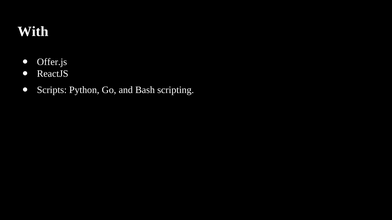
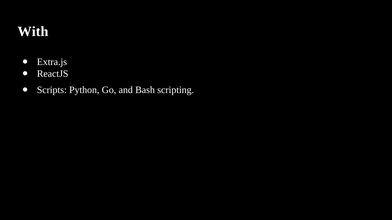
Offer.js: Offer.js -> Extra.js
